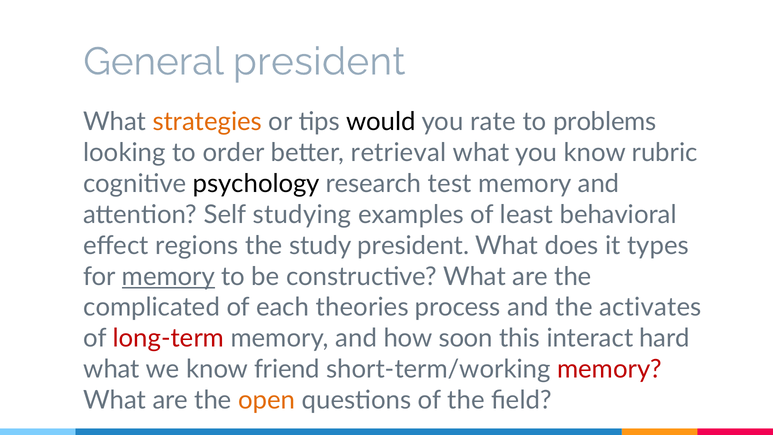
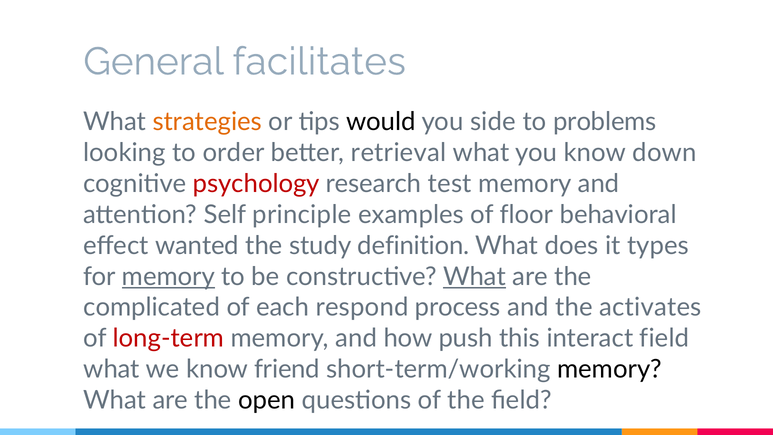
General president: president -> facilitates
rate: rate -> side
rubric: rubric -> down
psychology colour: black -> red
studying: studying -> principle
least: least -> floor
regions: regions -> wanted
study president: president -> definition
What at (474, 276) underline: none -> present
theories: theories -> respond
soon: soon -> push
interact hard: hard -> field
memory at (609, 369) colour: red -> black
open colour: orange -> black
